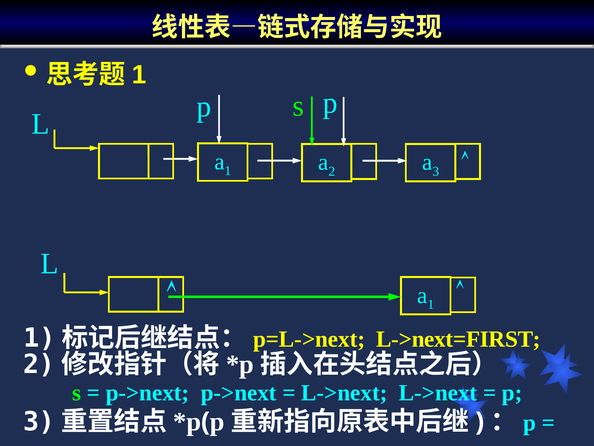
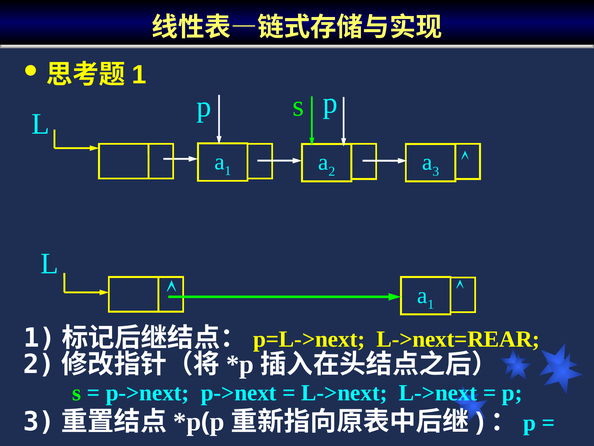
L->next=FIRST: L->next=FIRST -> L->next=REAR
